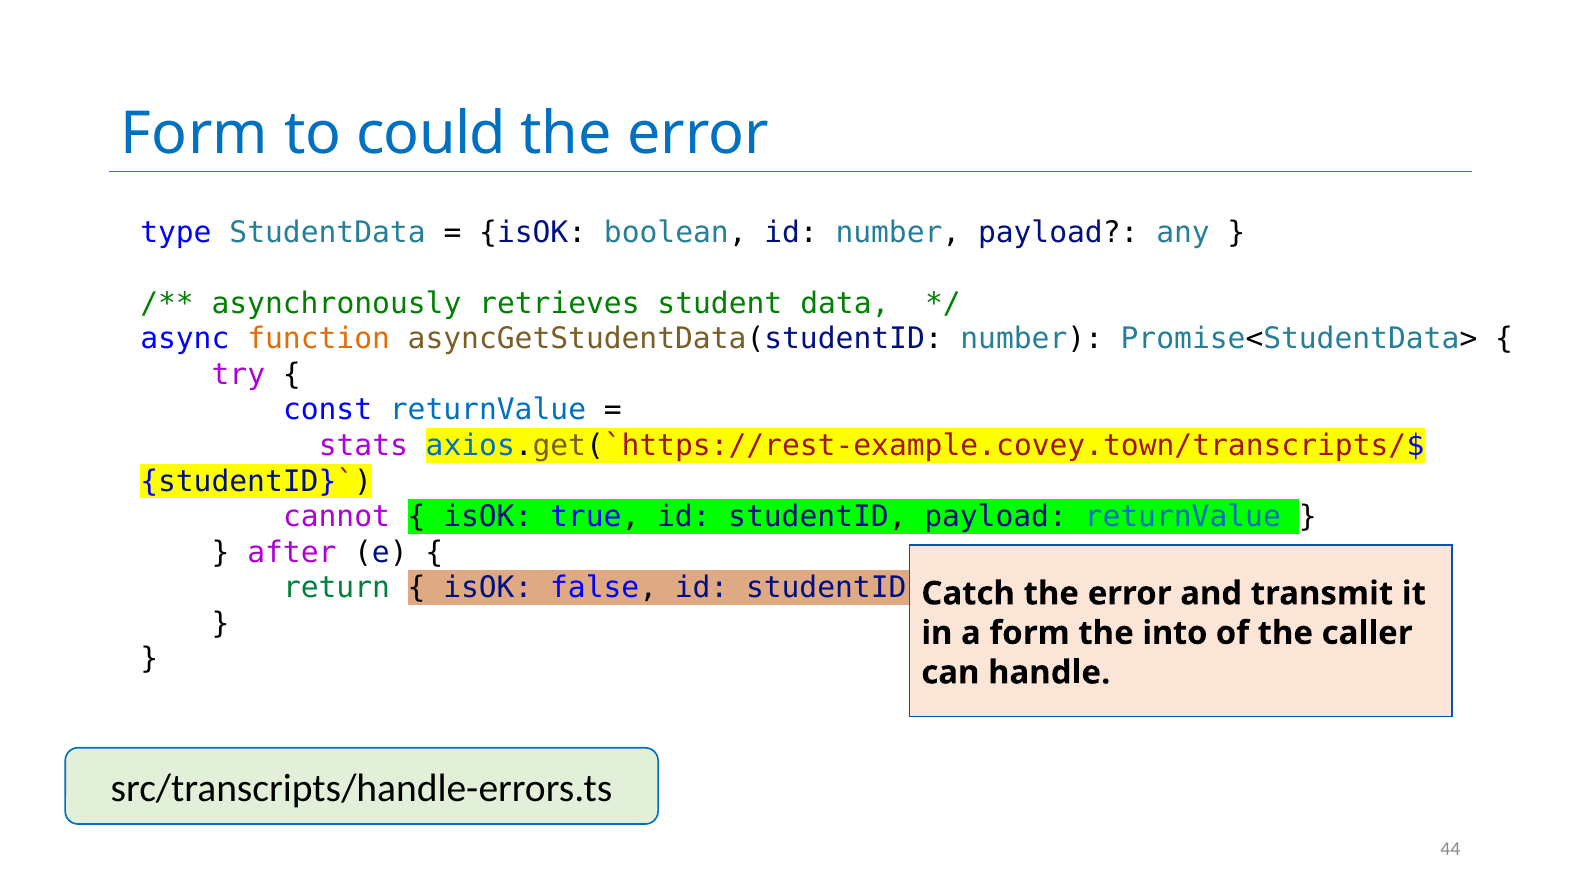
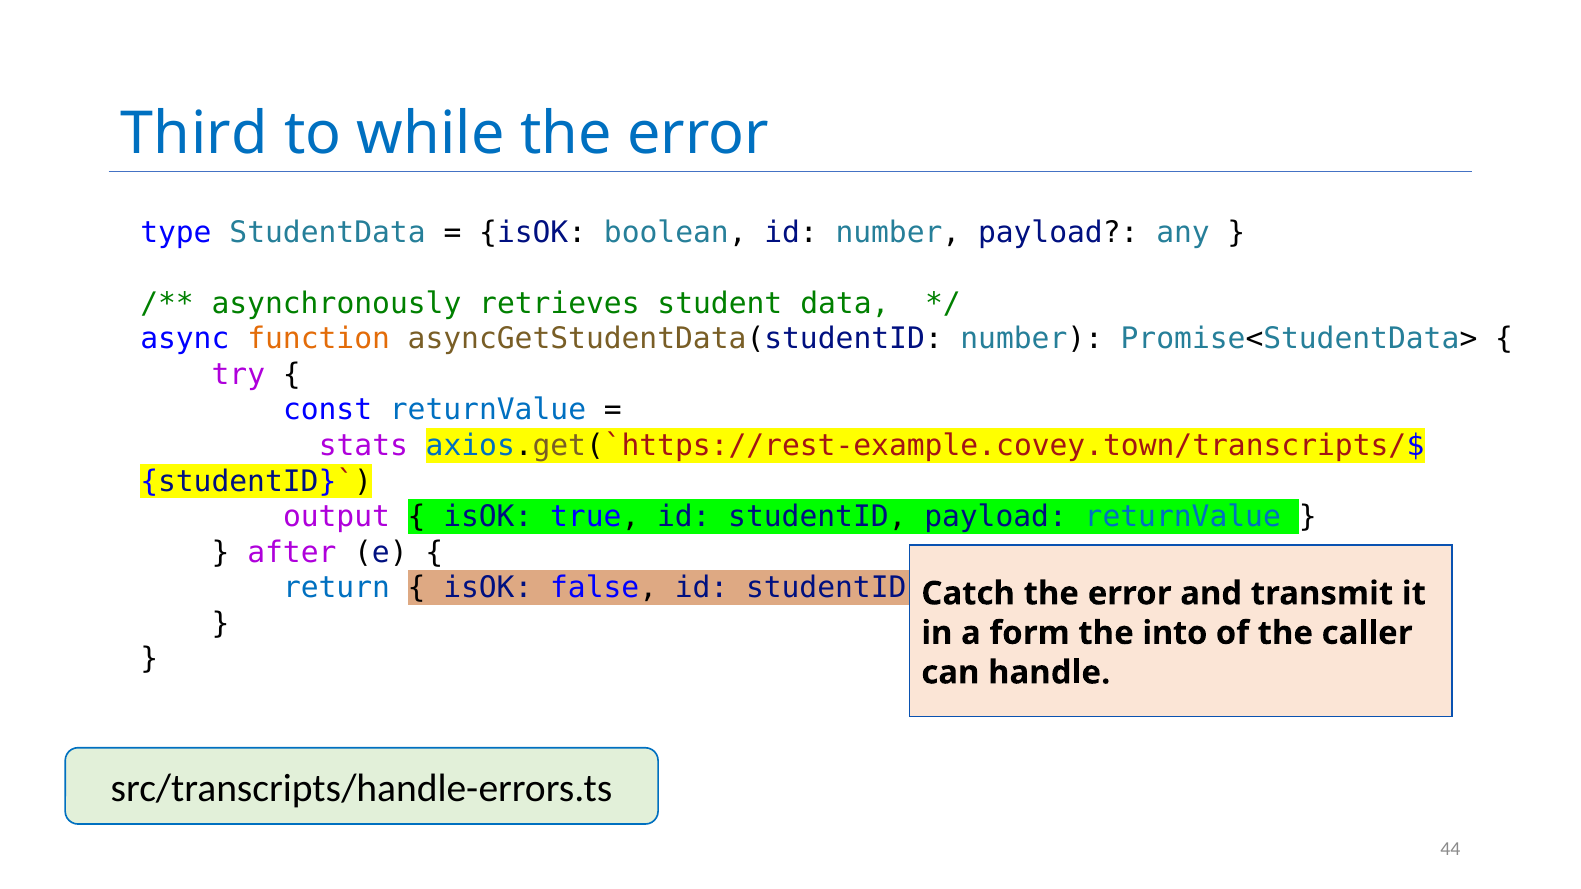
Form at (194, 134): Form -> Third
could: could -> while
cannot: cannot -> output
return colour: green -> blue
